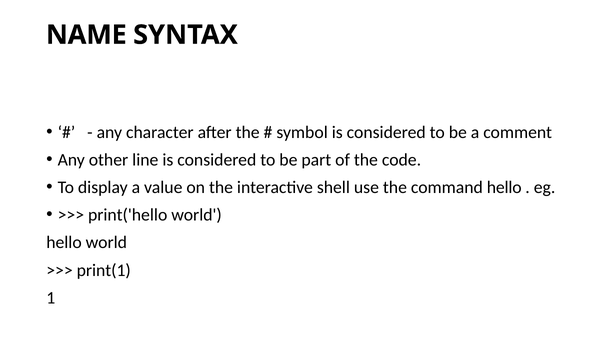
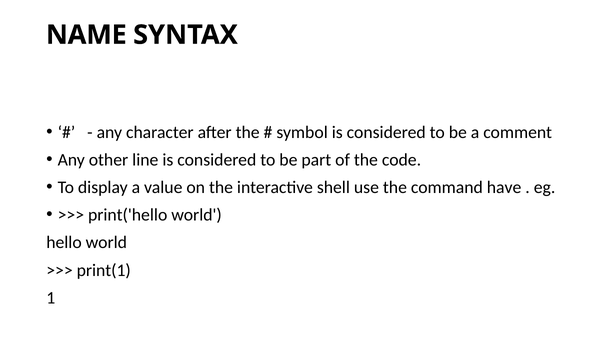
command hello: hello -> have
